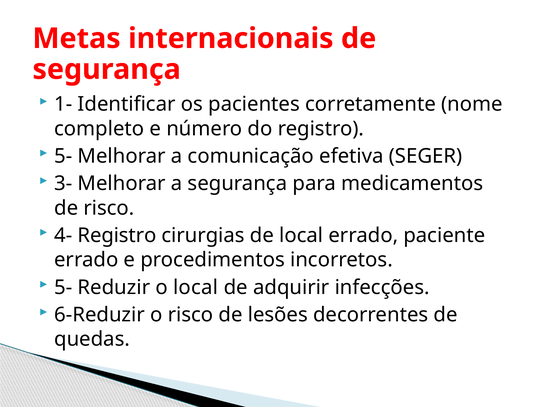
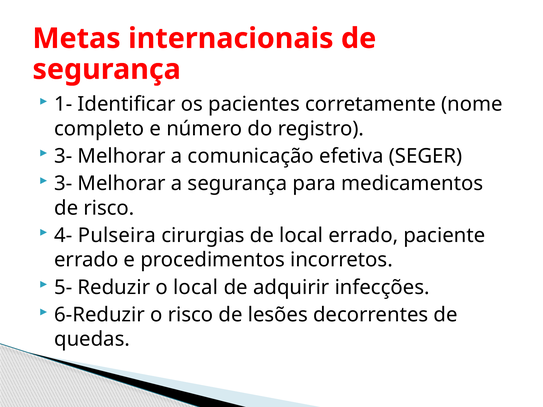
5- at (63, 156): 5- -> 3-
4- Registro: Registro -> Pulseira
